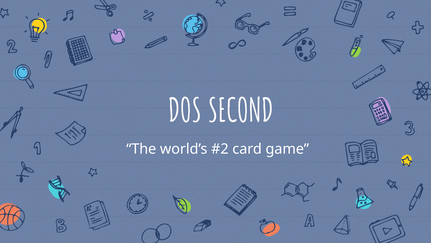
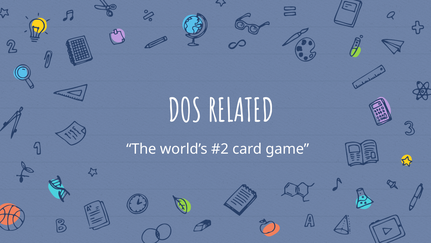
SECOND: SECOND -> RELATED
